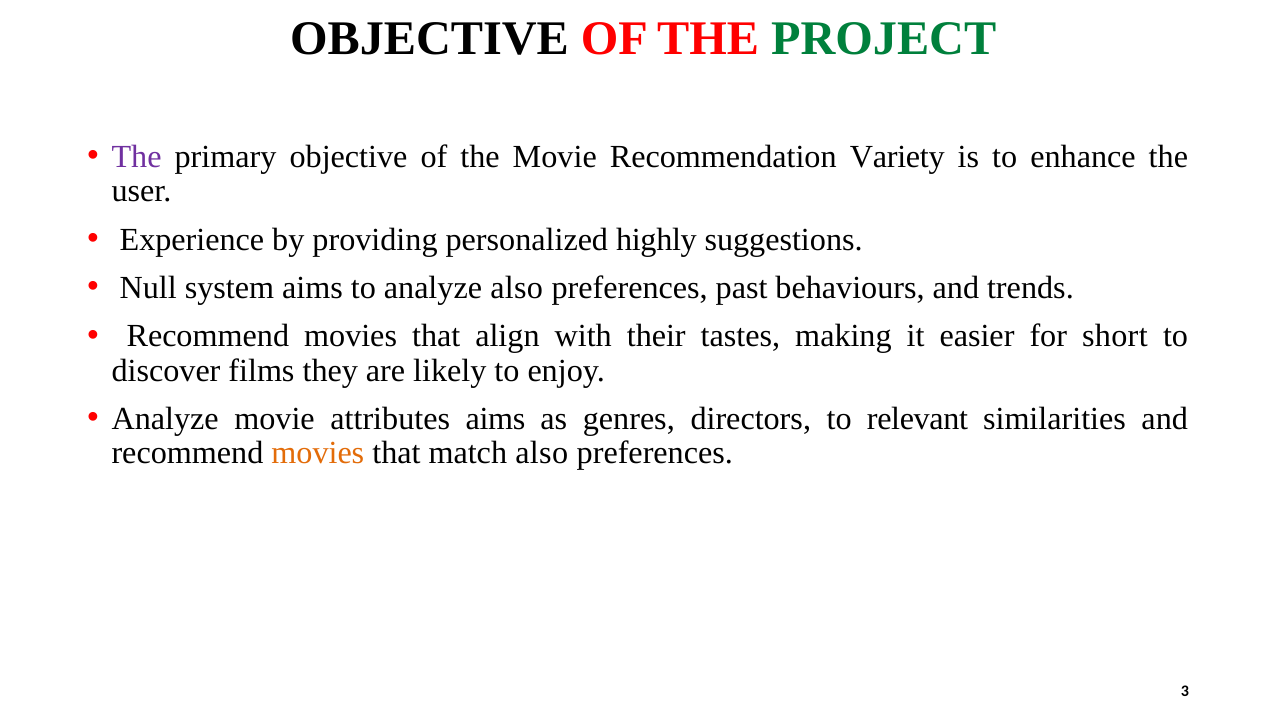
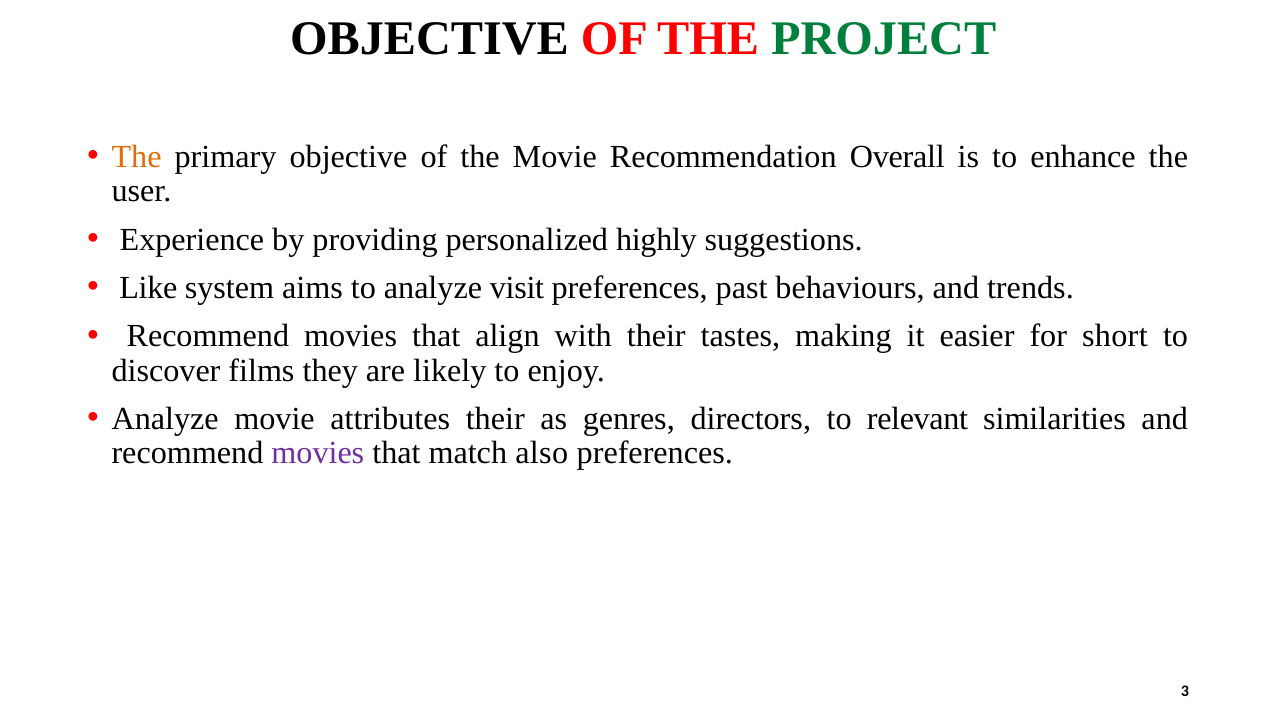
The at (137, 157) colour: purple -> orange
Variety: Variety -> Overall
Null: Null -> Like
analyze also: also -> visit
attributes aims: aims -> their
movies at (318, 453) colour: orange -> purple
